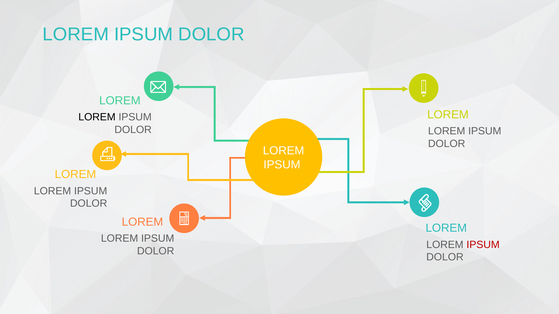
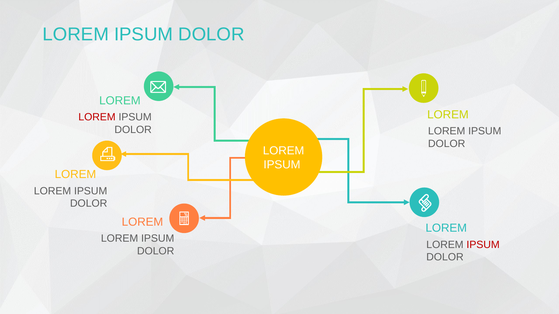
LOREM at (97, 117) colour: black -> red
